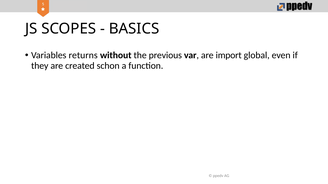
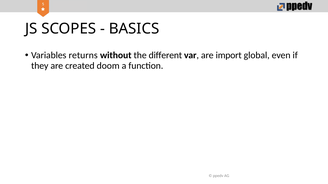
previous: previous -> different
schon: schon -> doom
